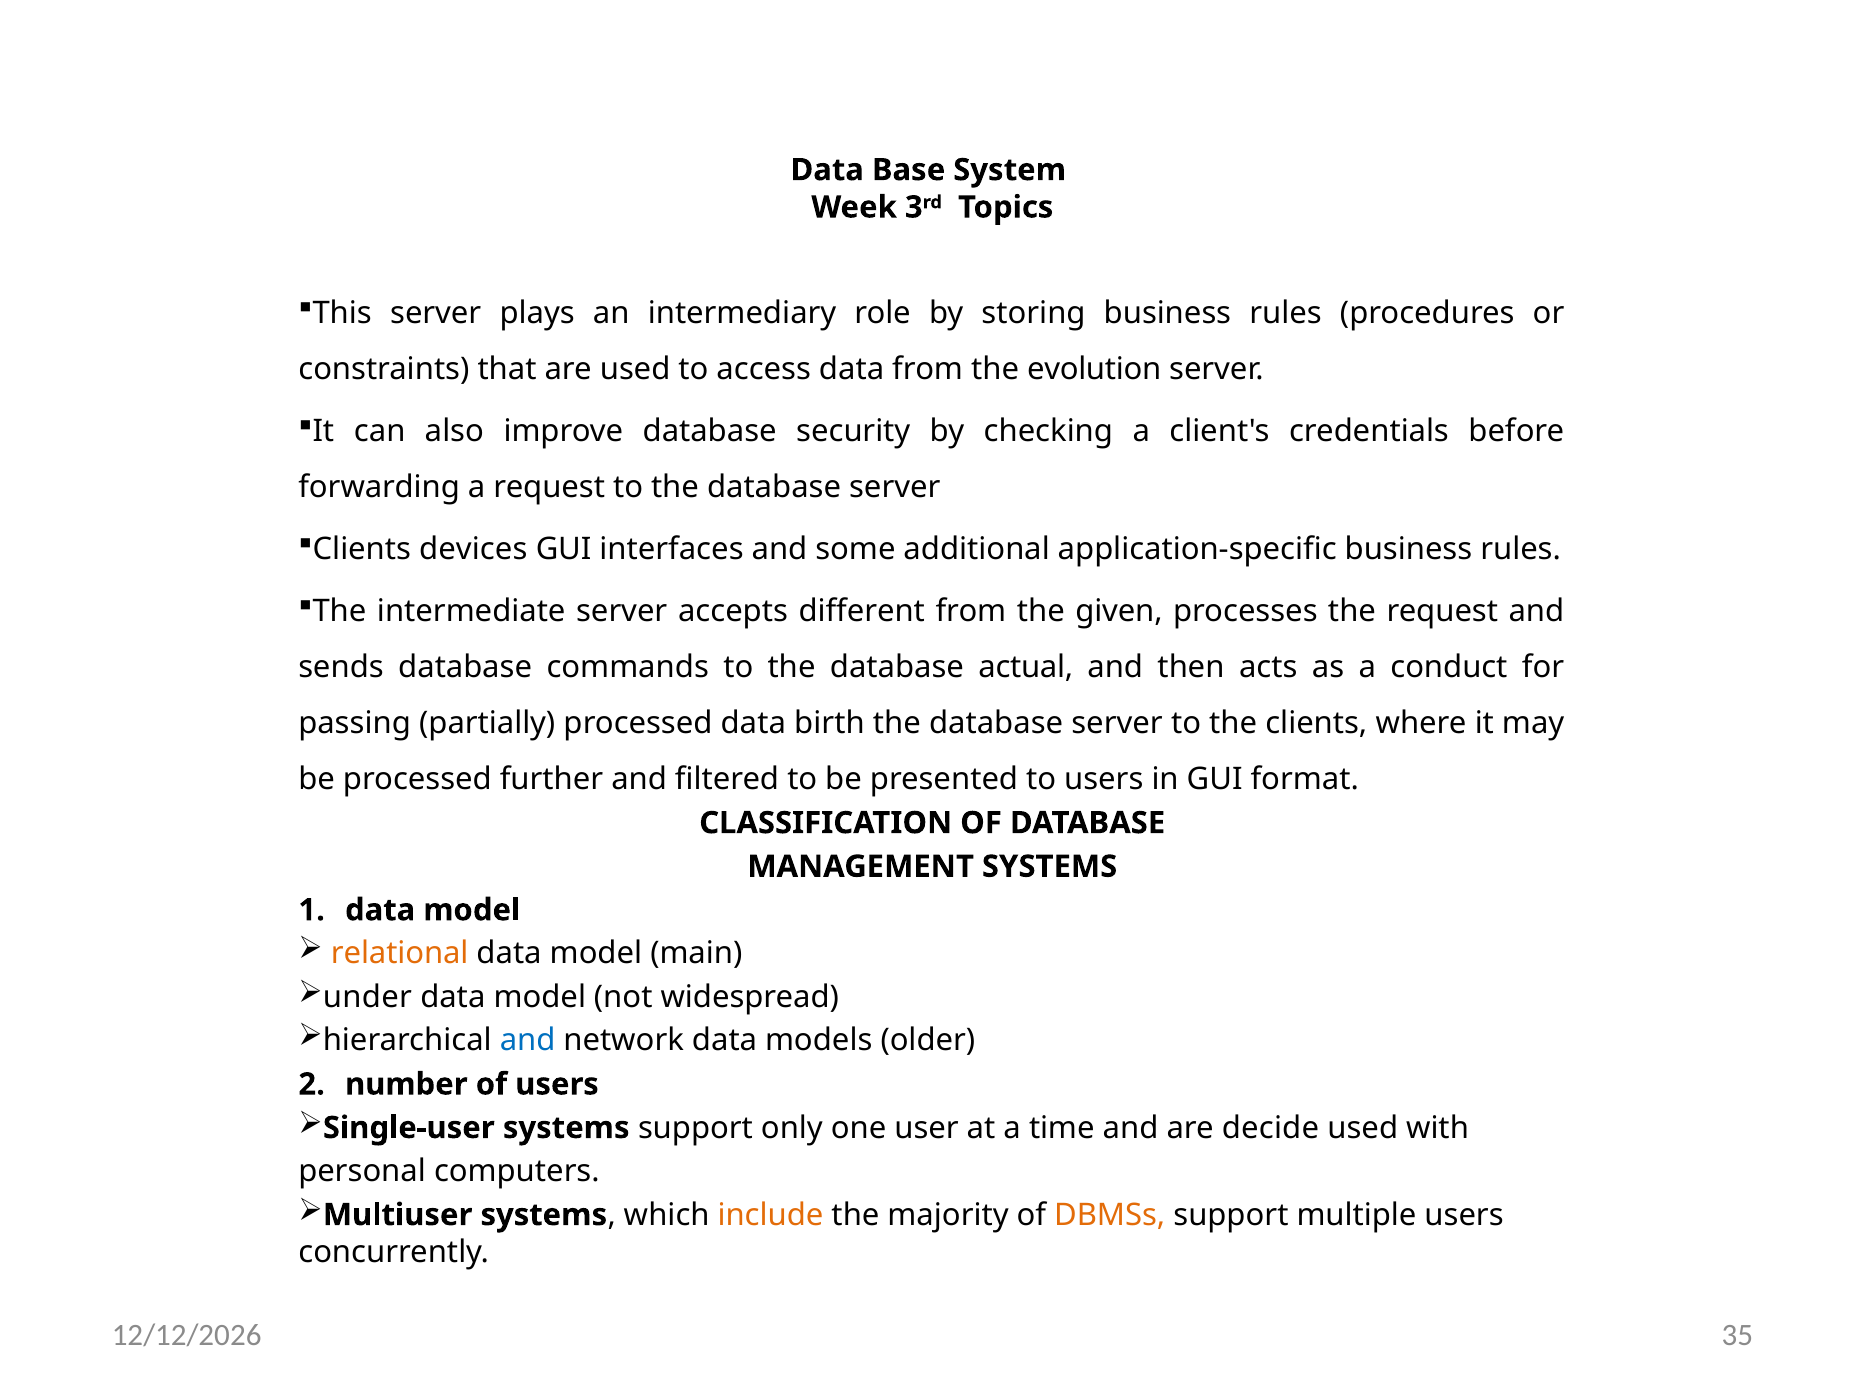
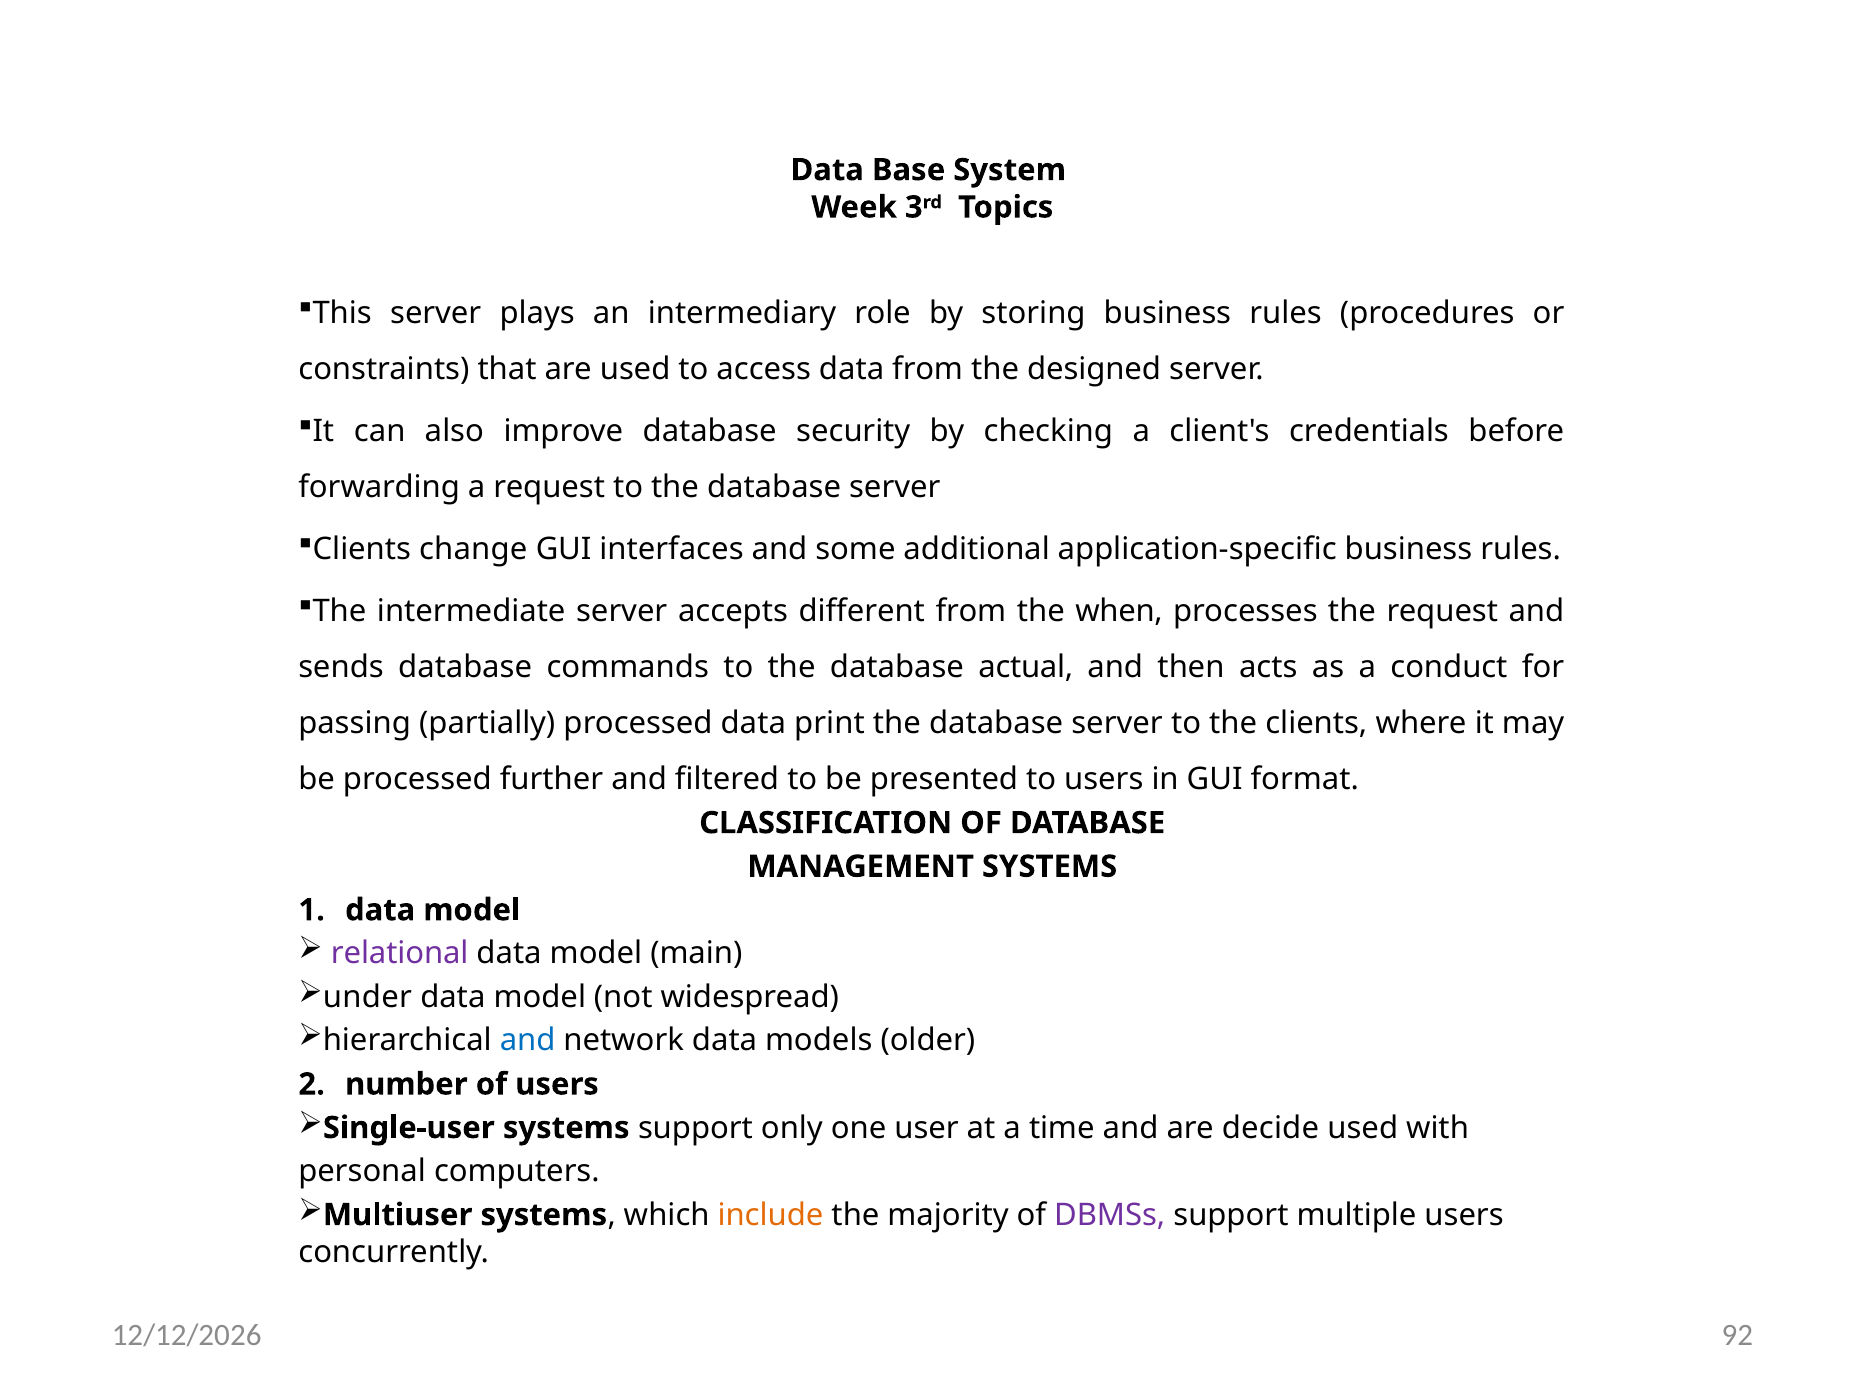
evolution: evolution -> designed
devices: devices -> change
given: given -> when
birth: birth -> print
relational colour: orange -> purple
DBMSs colour: orange -> purple
35: 35 -> 92
